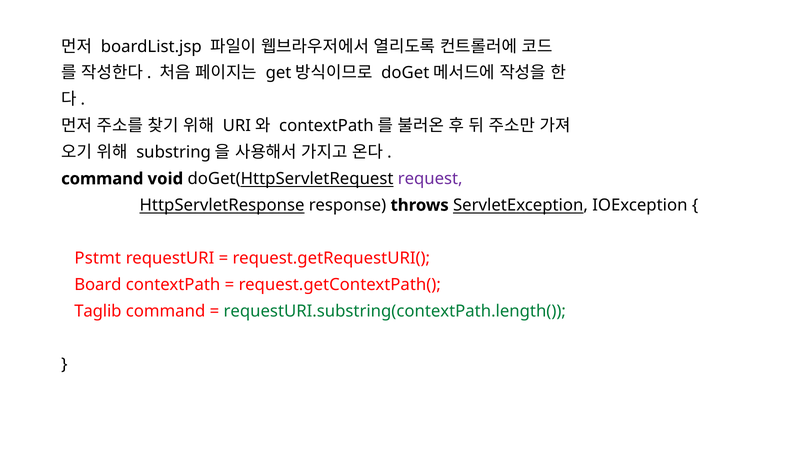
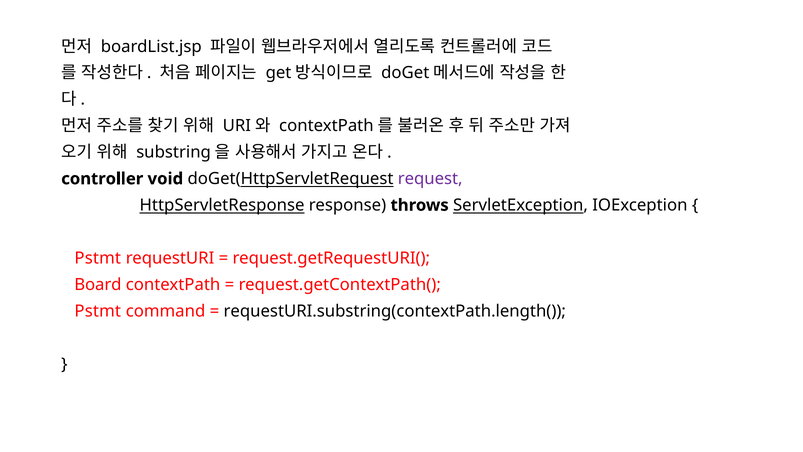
command at (102, 179): command -> controller
Taglib at (98, 311): Taglib -> Pstmt
requestURI.substring(contextPath.length( colour: green -> black
